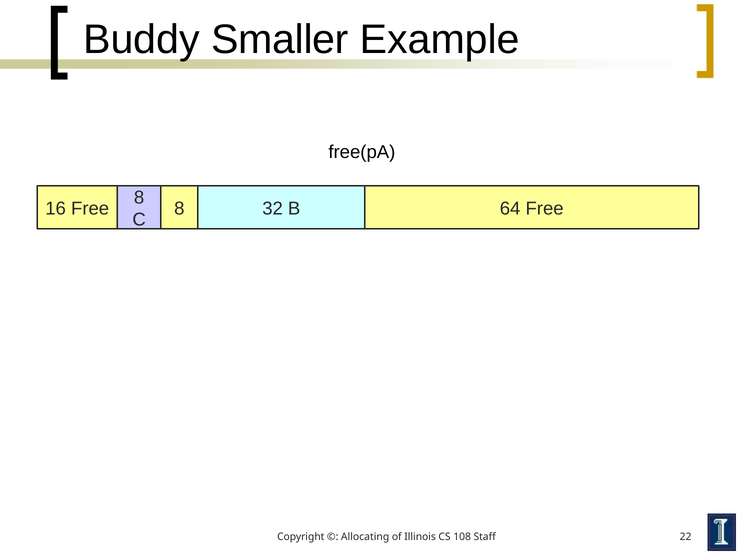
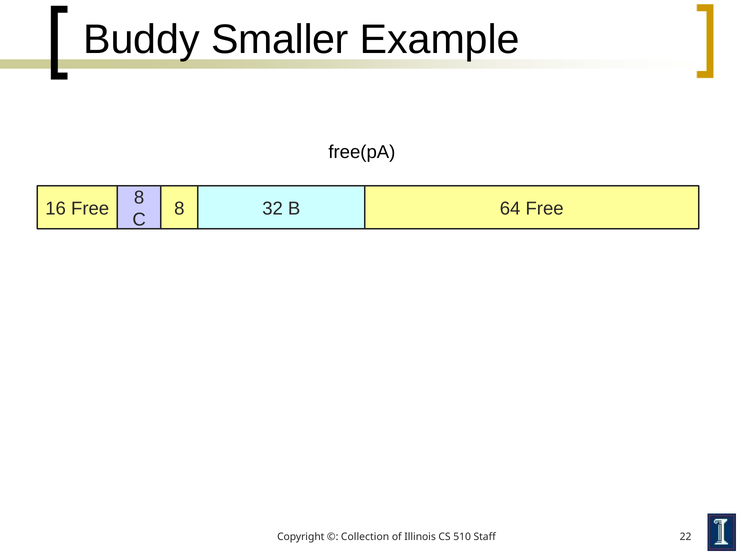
Allocating: Allocating -> Collection
108: 108 -> 510
